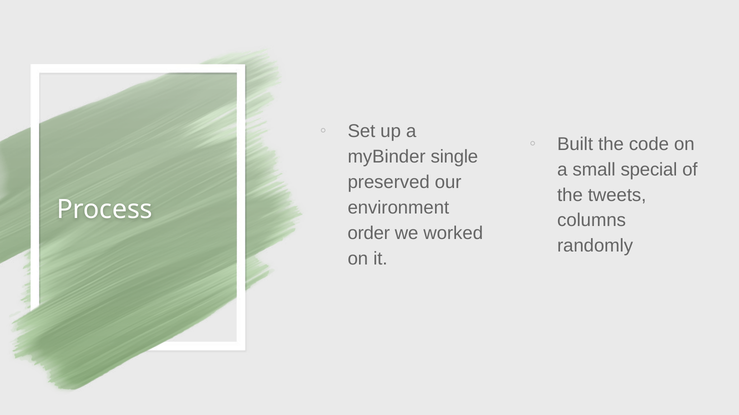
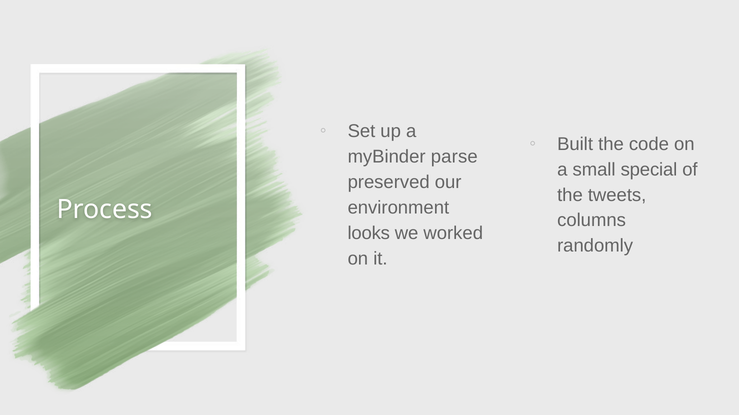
single: single -> parse
order: order -> looks
